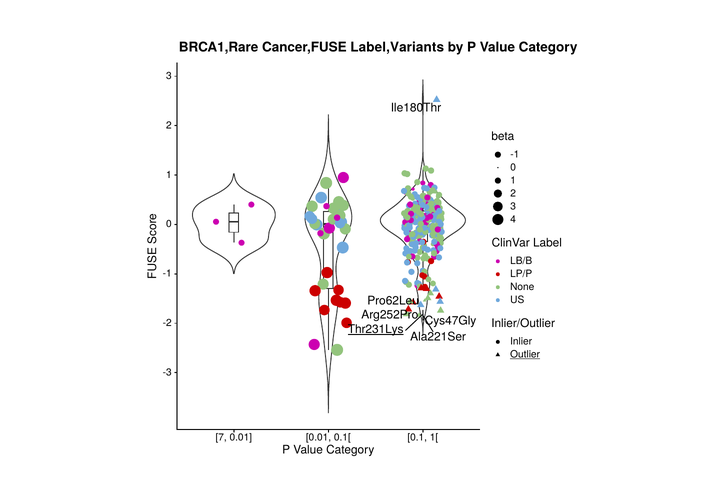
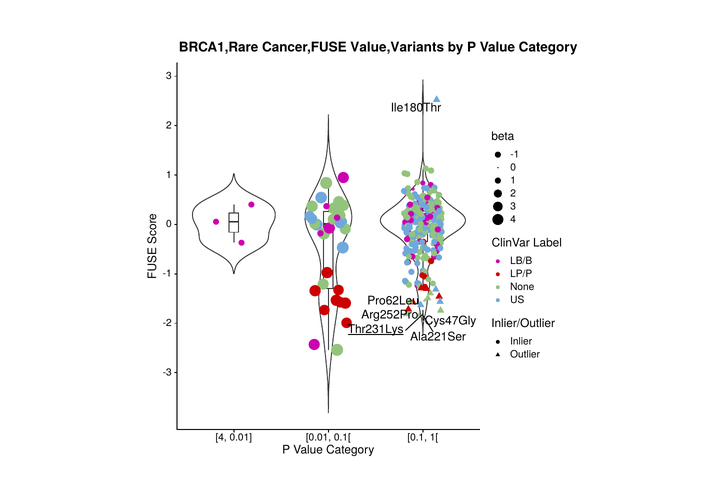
Label,Variants: Label,Variants -> Value,Variants
Outlier underline: present -> none
7 at (221, 437): 7 -> 4
